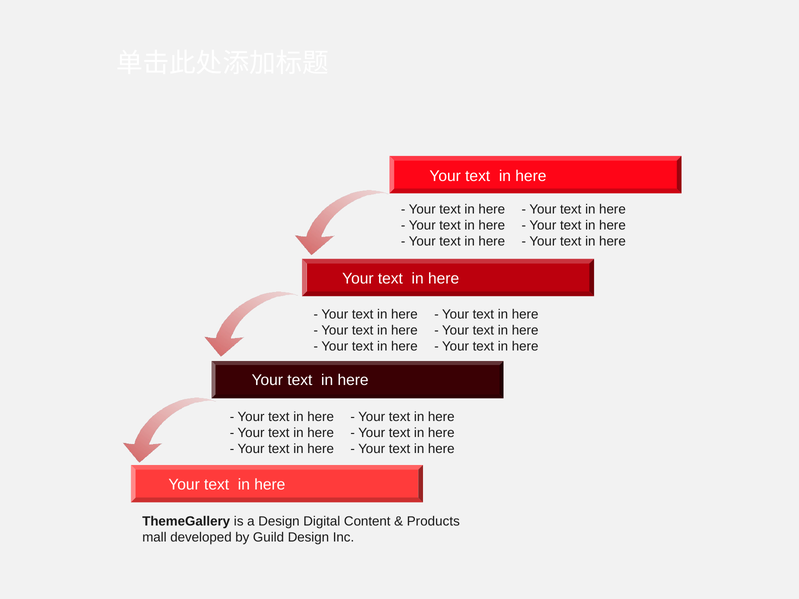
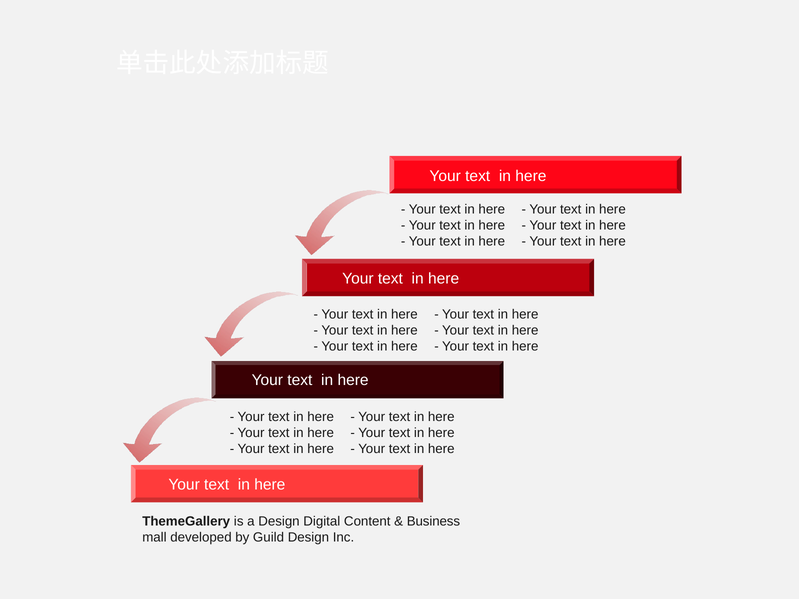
Products: Products -> Business
